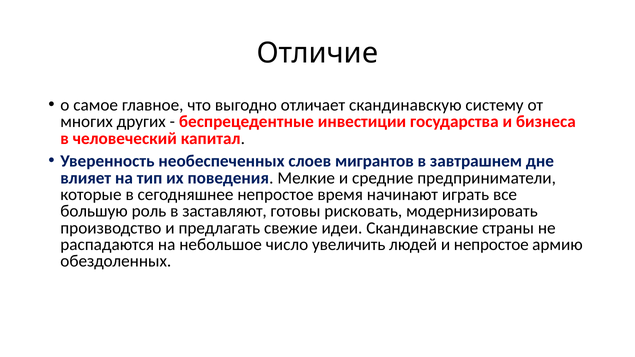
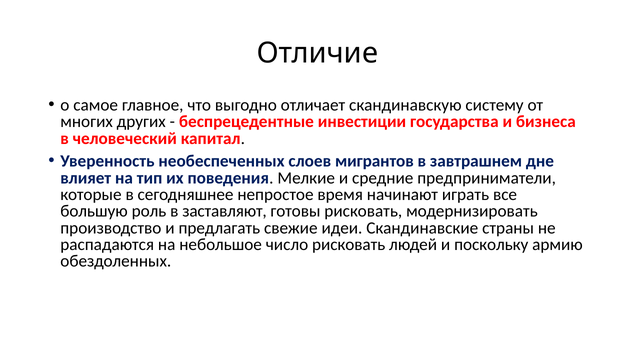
число увеличить: увеличить -> рисковать
и непростое: непростое -> поскольку
